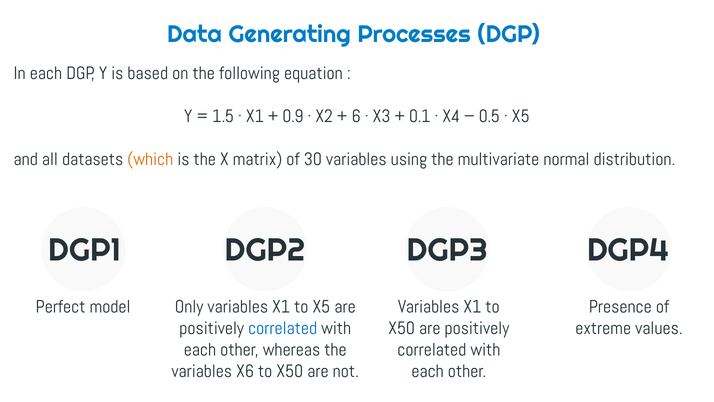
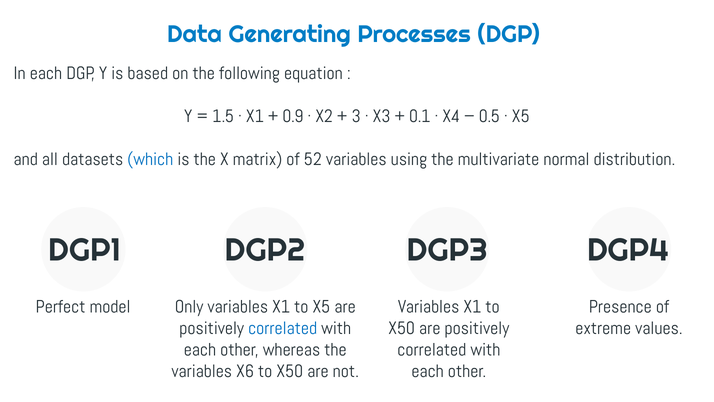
6: 6 -> 3
which colour: orange -> blue
30: 30 -> 52
